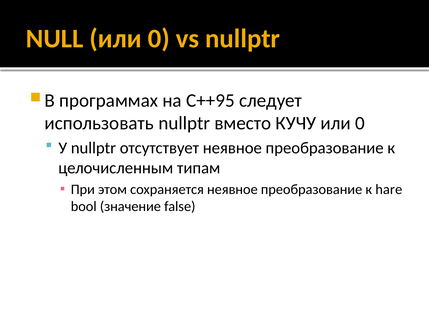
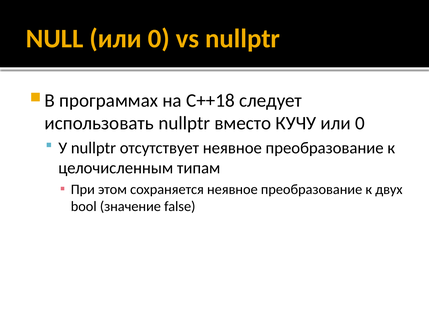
C++95: C++95 -> C++18
hare: hare -> двух
